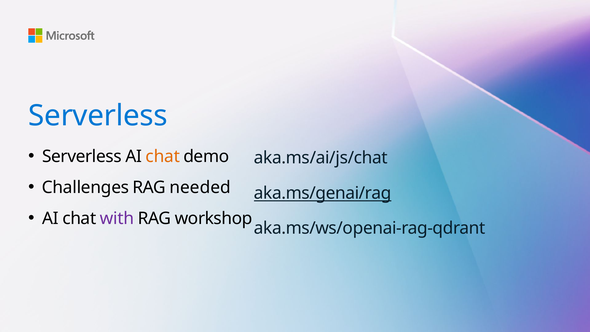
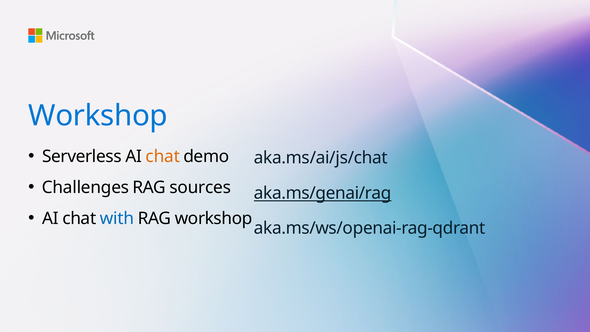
Serverless at (98, 116): Serverless -> Workshop
needed: needed -> sources
with colour: purple -> blue
